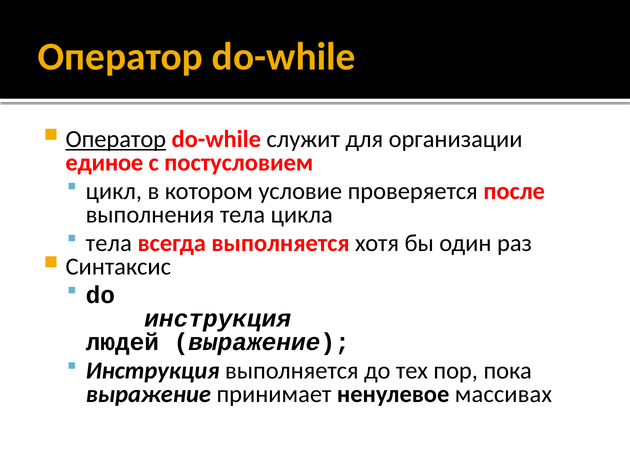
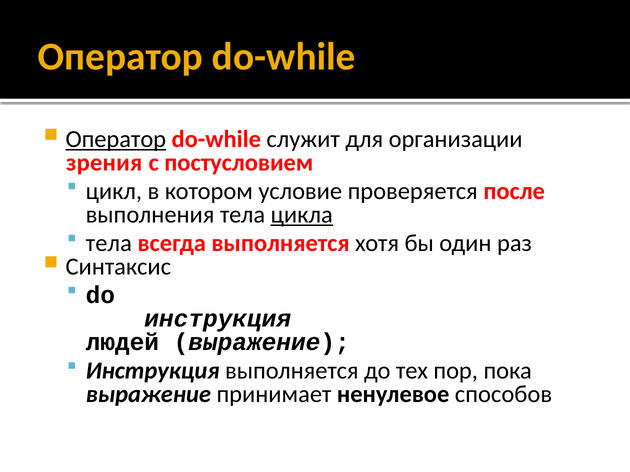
единое: единое -> зрения
цикла underline: none -> present
массивах: массивах -> способов
